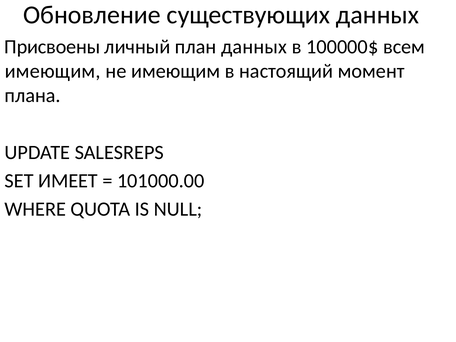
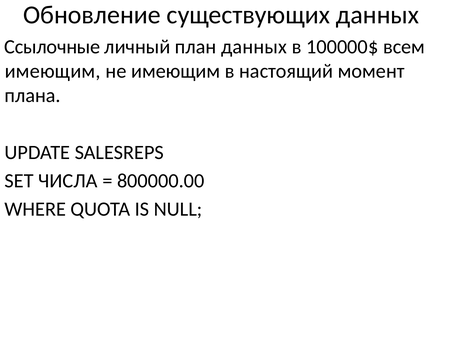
Присвоены: Присвоены -> Ссылочные
ИМЕЕТ: ИМЕЕТ -> ЧИСЛА
101000.00: 101000.00 -> 800000.00
